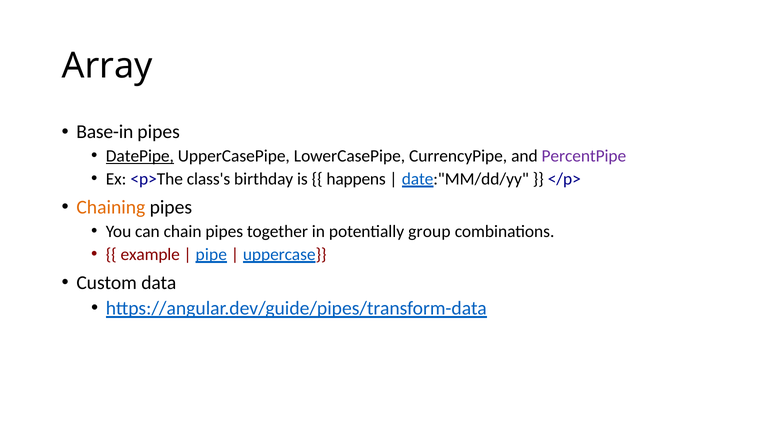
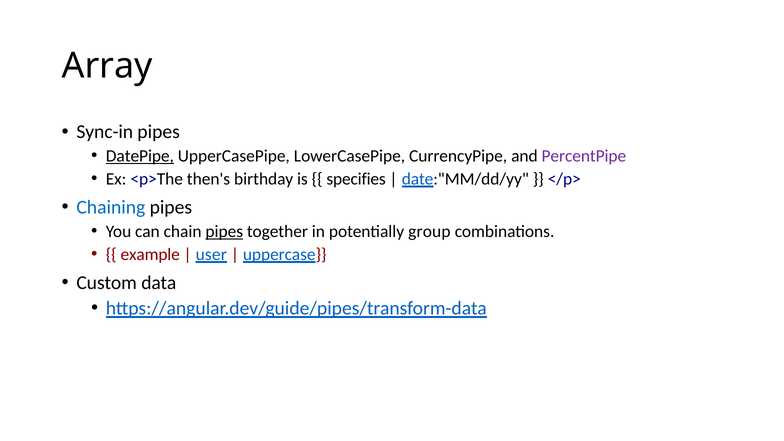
Base-in: Base-in -> Sync-in
class's: class's -> then's
happens: happens -> specifies
Chaining colour: orange -> blue
pipes at (224, 231) underline: none -> present
pipe: pipe -> user
